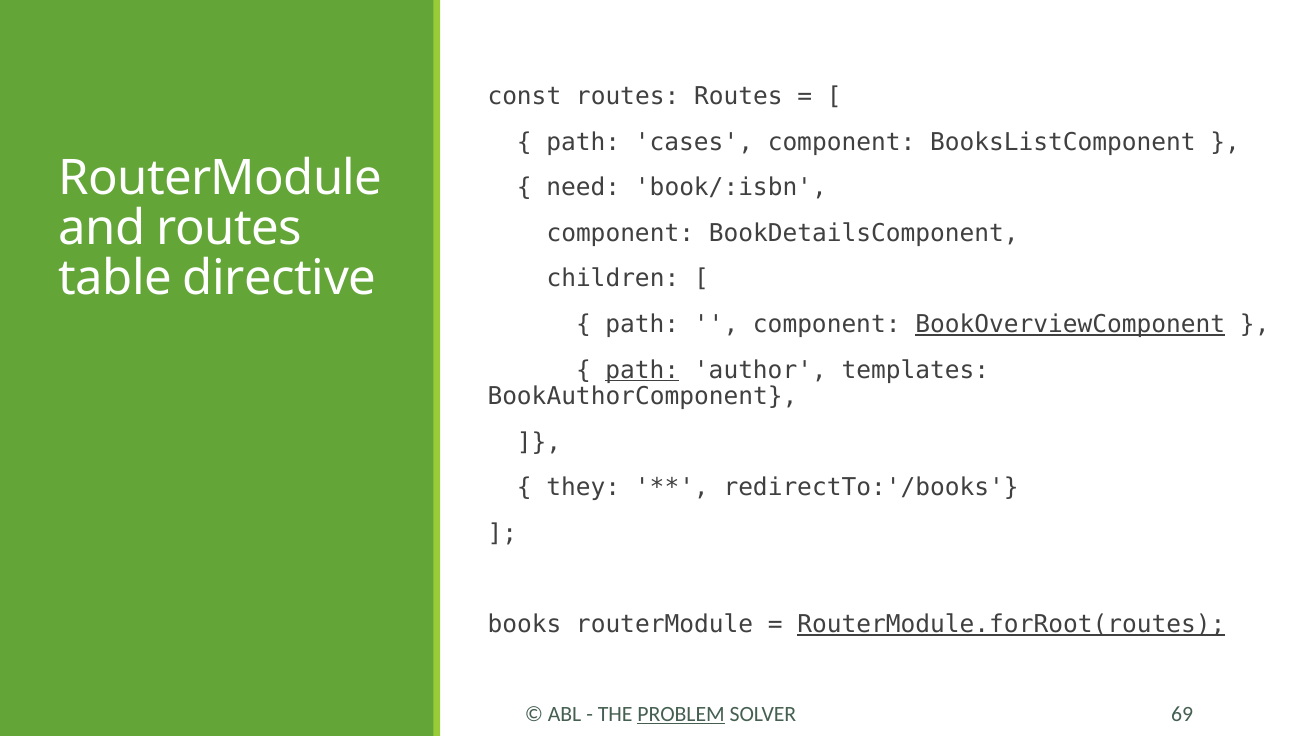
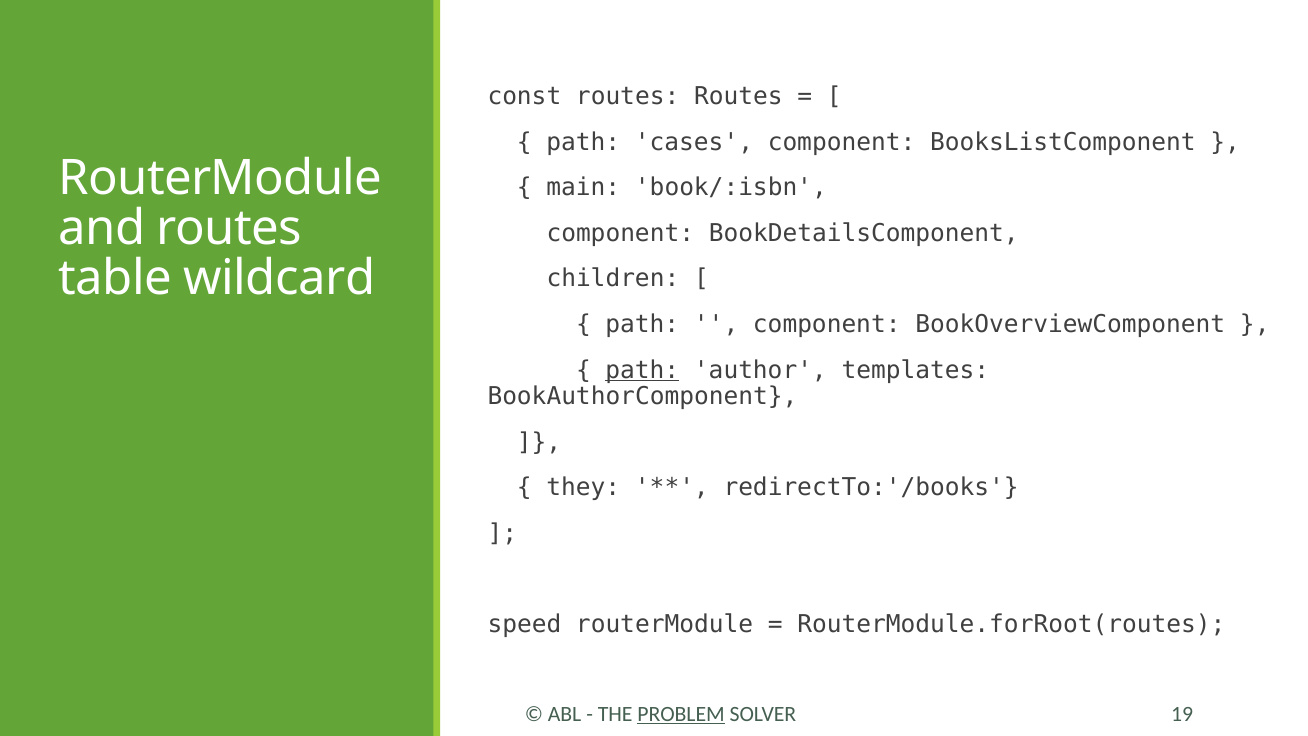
need: need -> main
directive: directive -> wildcard
BookOverviewComponent underline: present -> none
books: books -> speed
RouterModule.forRoot(routes underline: present -> none
69: 69 -> 19
